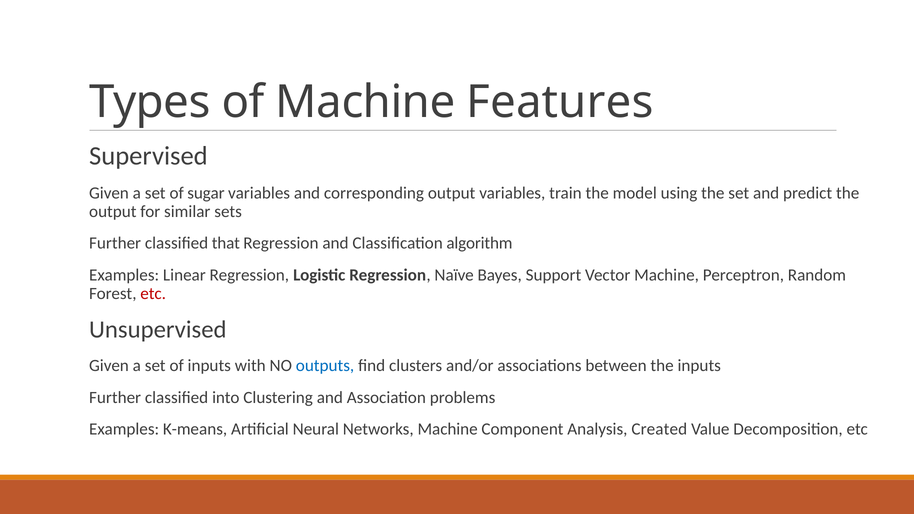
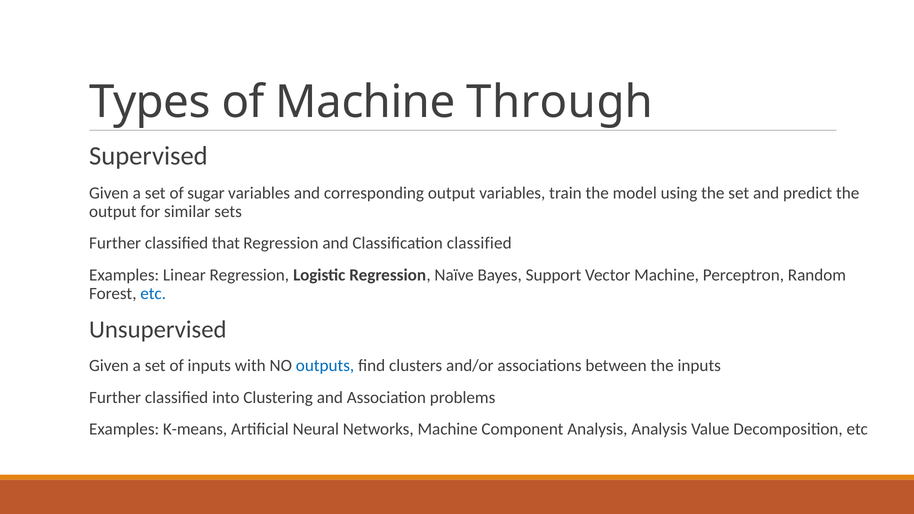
Features: Features -> Through
Classification algorithm: algorithm -> classified
etc at (153, 294) colour: red -> blue
Analysis Created: Created -> Analysis
